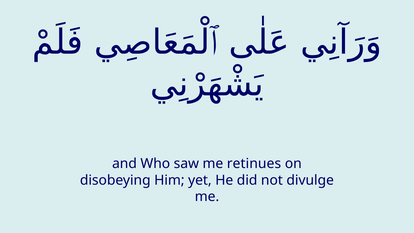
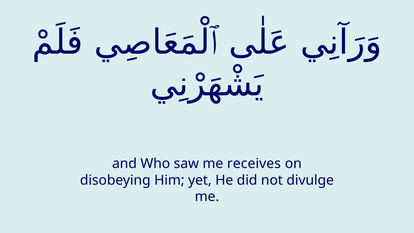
retinues: retinues -> receives
